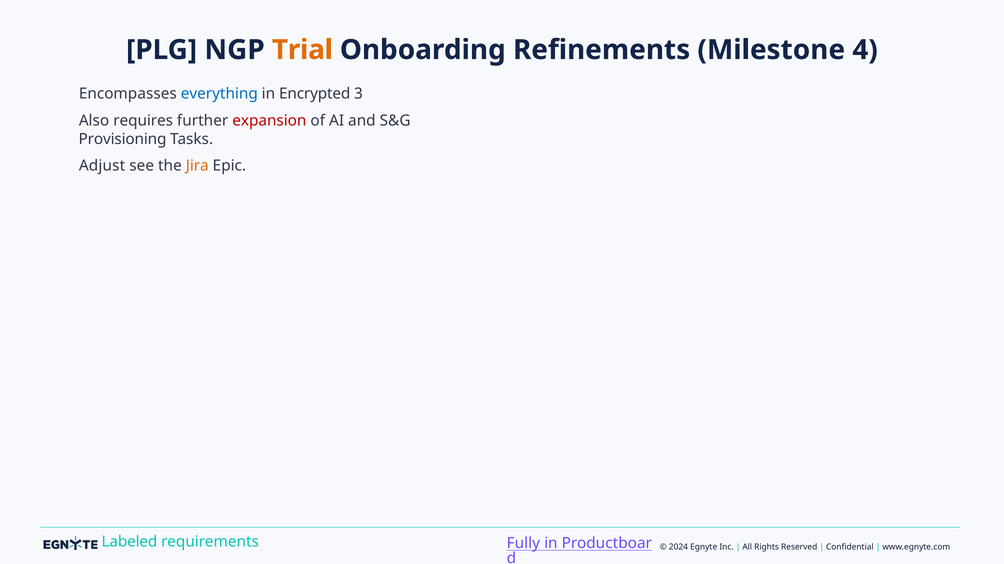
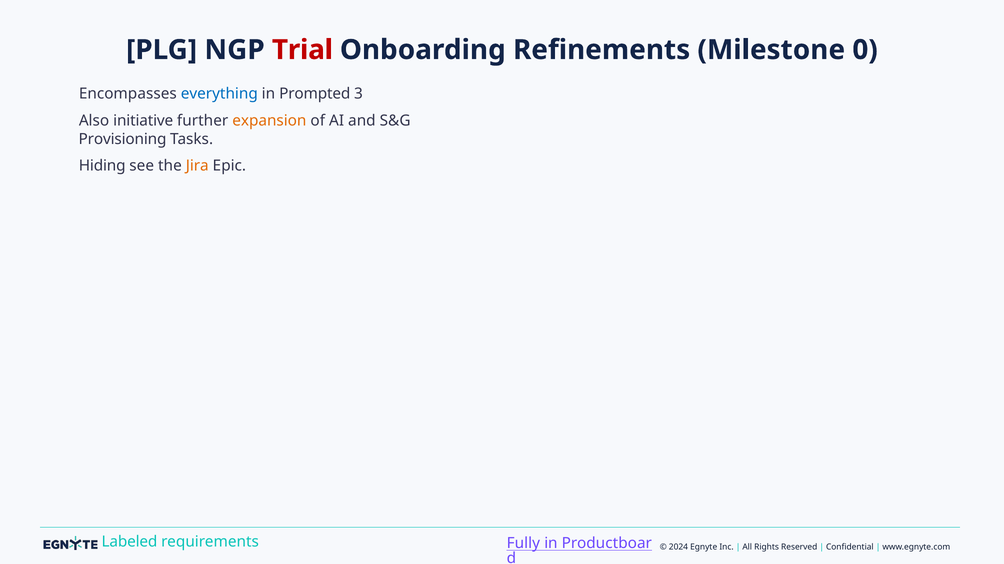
Trial colour: orange -> red
4: 4 -> 0
Encrypted: Encrypted -> Prompted
requires: requires -> initiative
expansion colour: red -> orange
Adjust: Adjust -> Hiding
